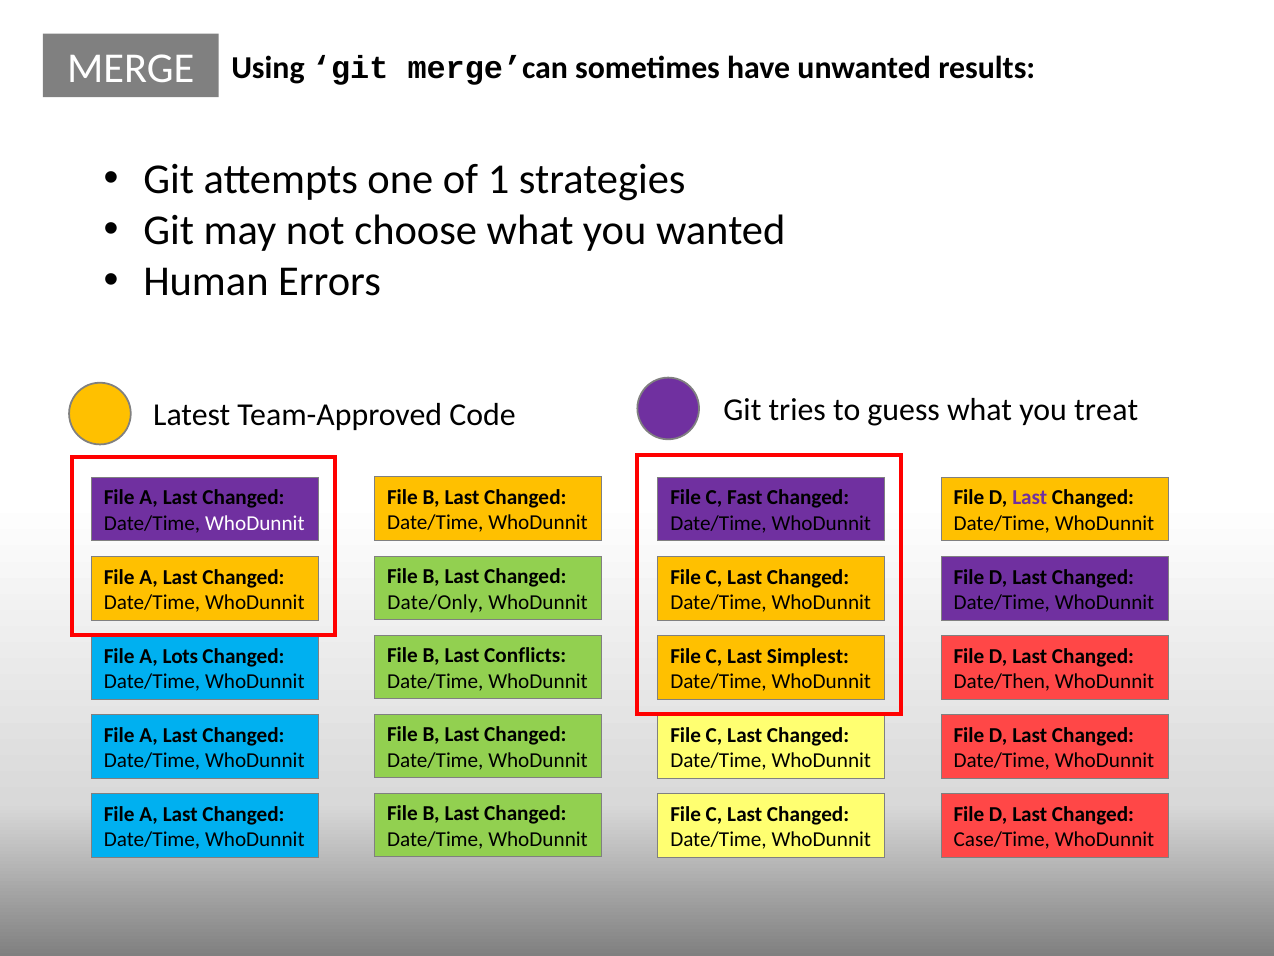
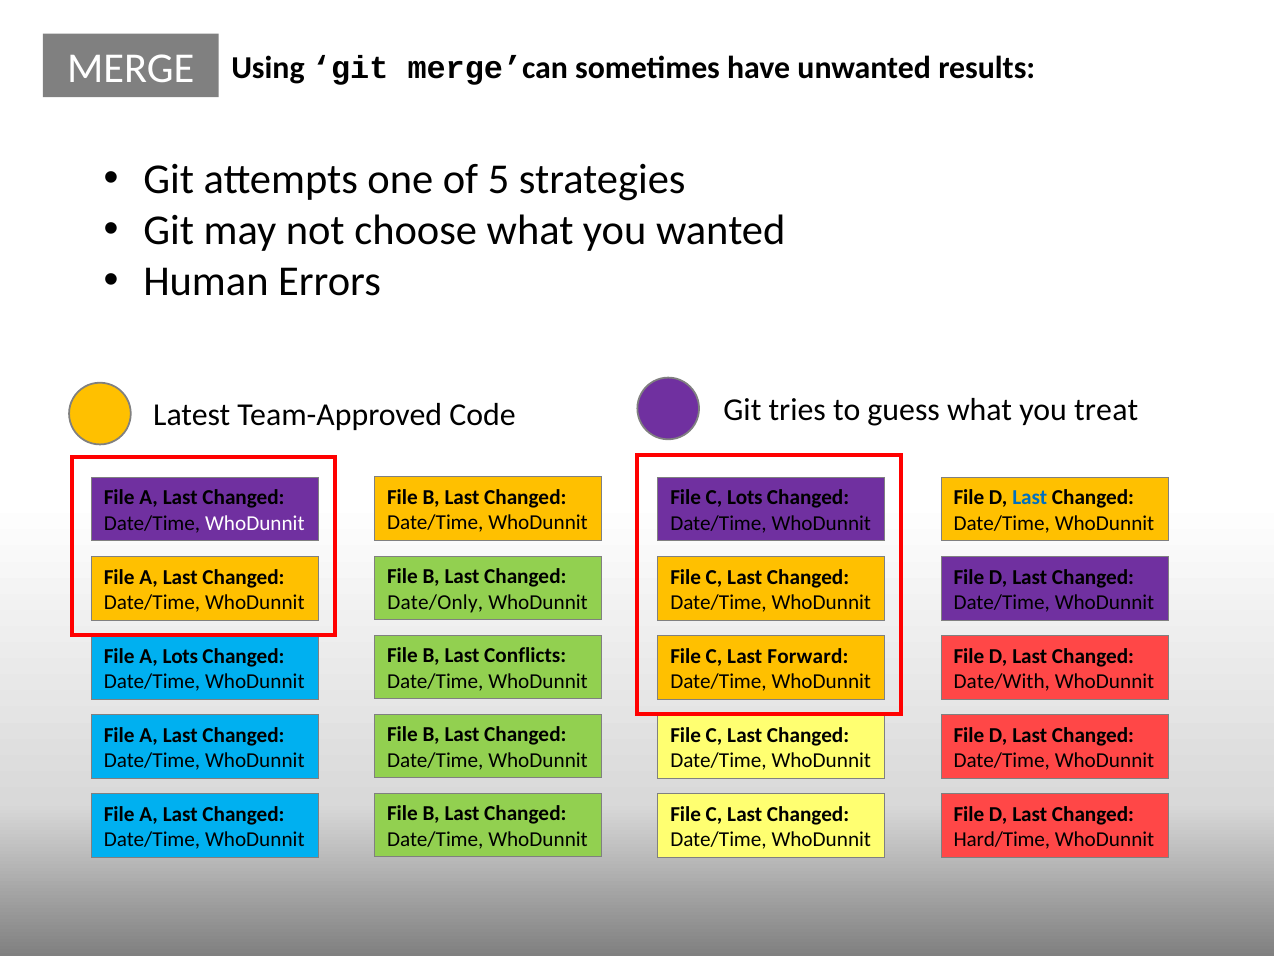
1: 1 -> 5
C Fast: Fast -> Lots
Last at (1030, 498) colour: purple -> blue
Simplest: Simplest -> Forward
Date/Then: Date/Then -> Date/With
Case/Time: Case/Time -> Hard/Time
